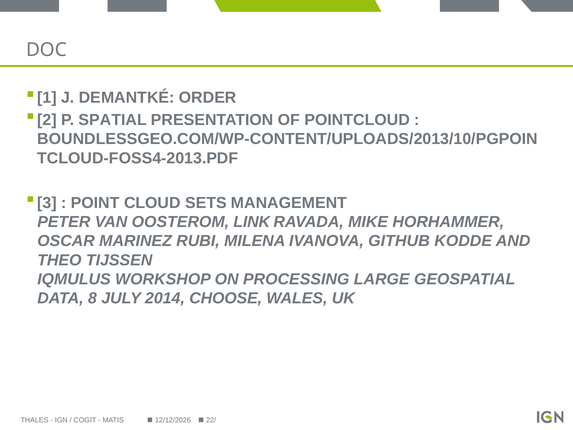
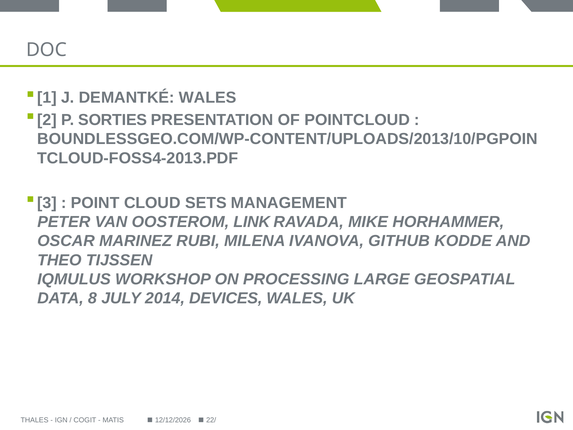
DEMANTKÉ ORDER: ORDER -> WALES
SPATIAL: SPATIAL -> SORTIES
CHOOSE: CHOOSE -> DEVICES
